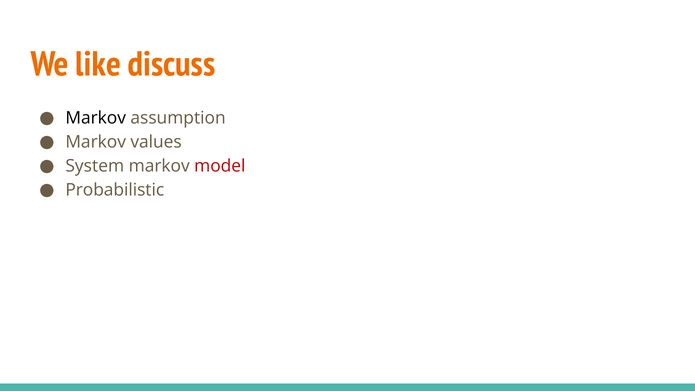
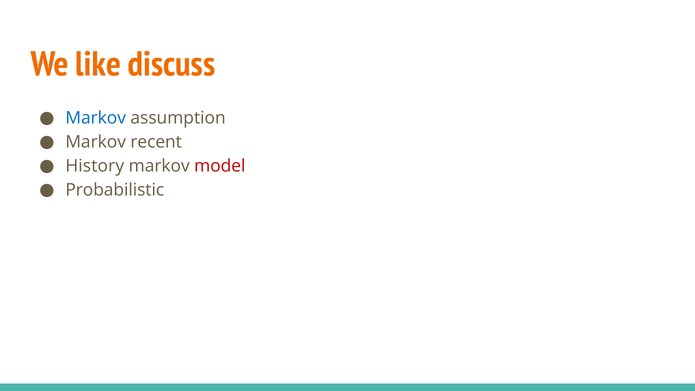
Markov at (96, 118) colour: black -> blue
values: values -> recent
System: System -> History
